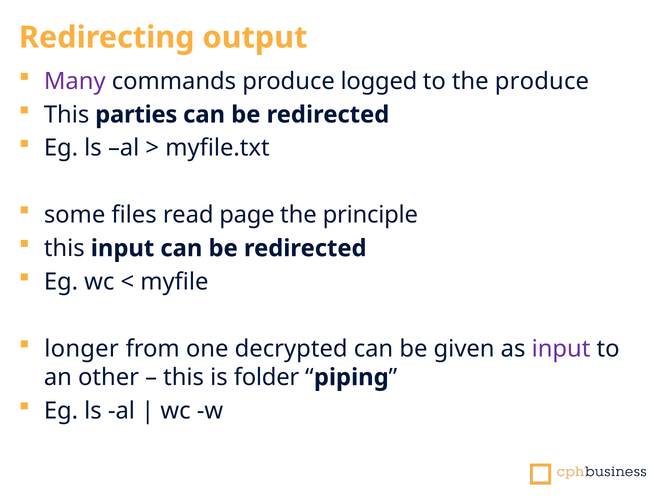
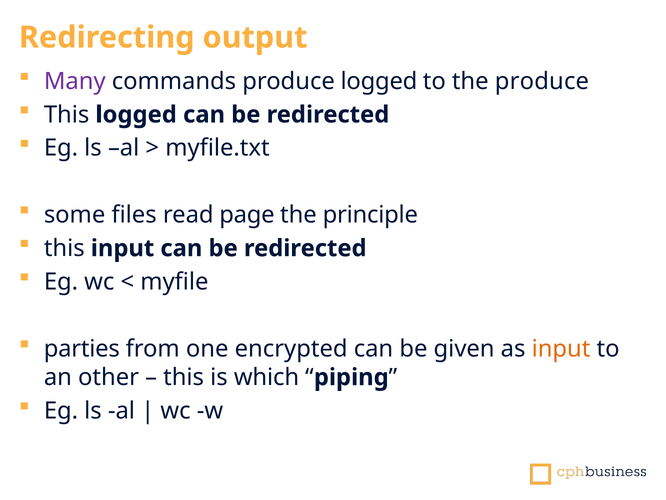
This parties: parties -> logged
longer: longer -> parties
decrypted: decrypted -> encrypted
input at (561, 348) colour: purple -> orange
folder: folder -> which
